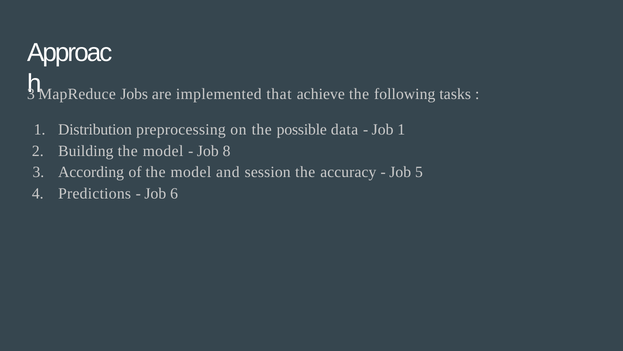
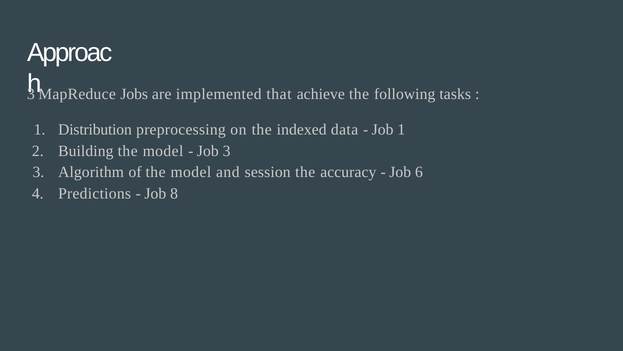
possible: possible -> indexed
Job 8: 8 -> 3
According: According -> Algorithm
5: 5 -> 6
6: 6 -> 8
